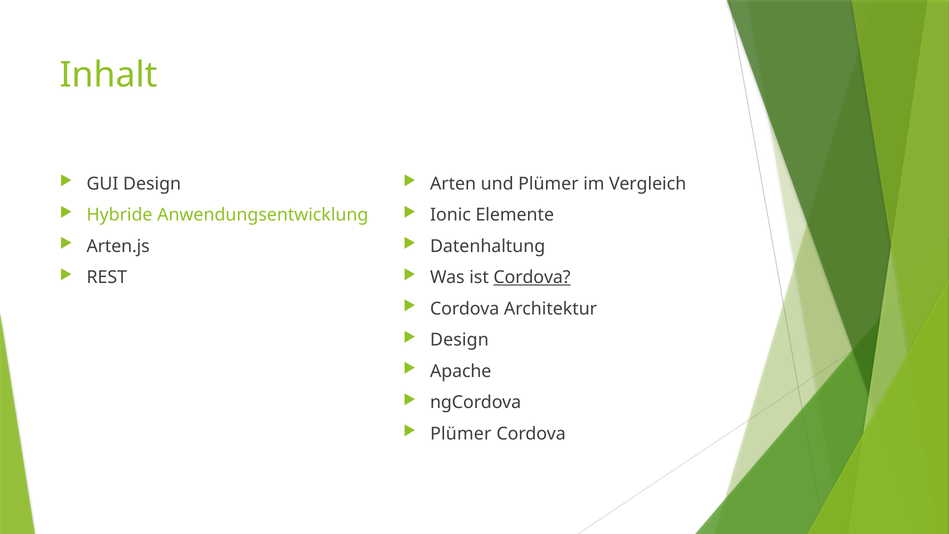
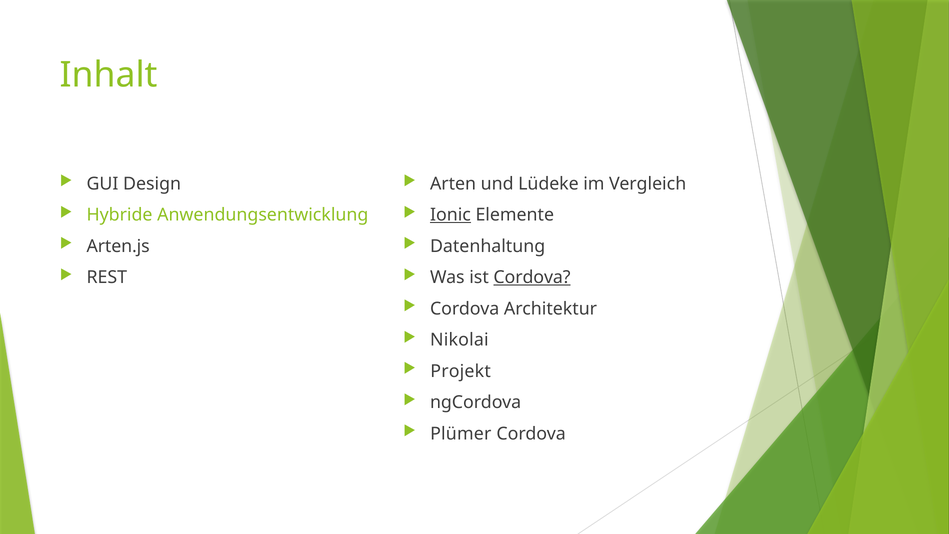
und Plümer: Plümer -> Lüdeke
Ionic underline: none -> present
Design at (459, 340): Design -> Nikolai
Apache: Apache -> Projekt
